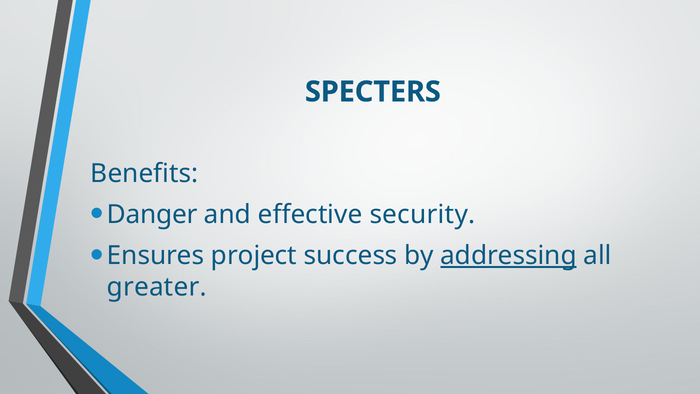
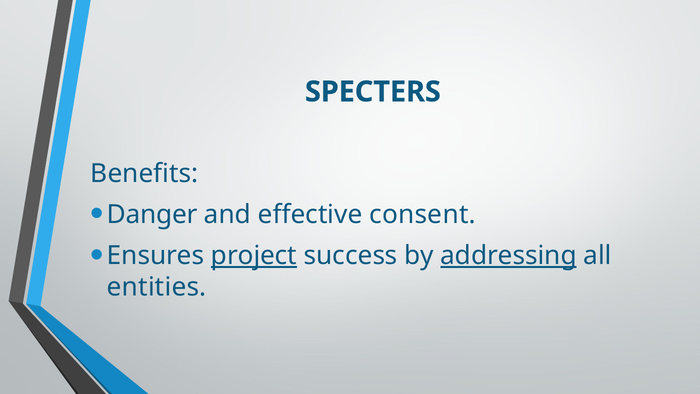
security: security -> consent
project underline: none -> present
greater: greater -> entities
